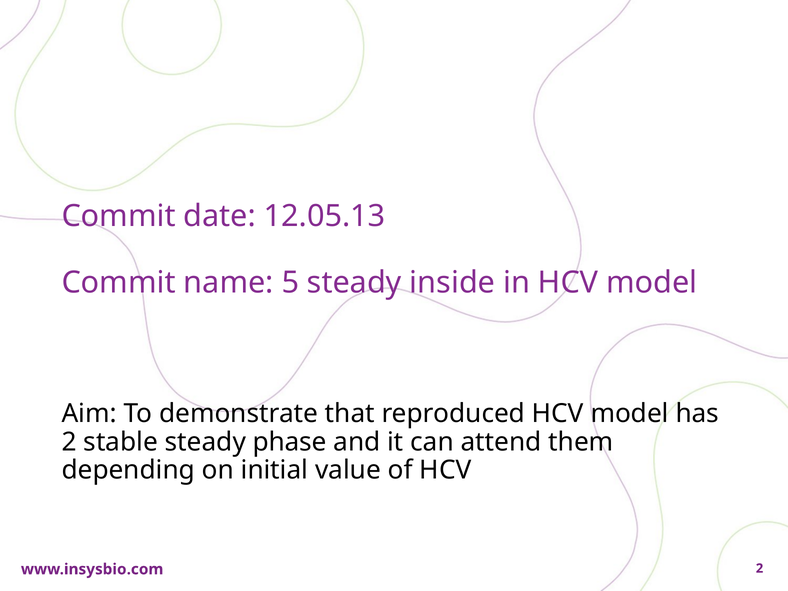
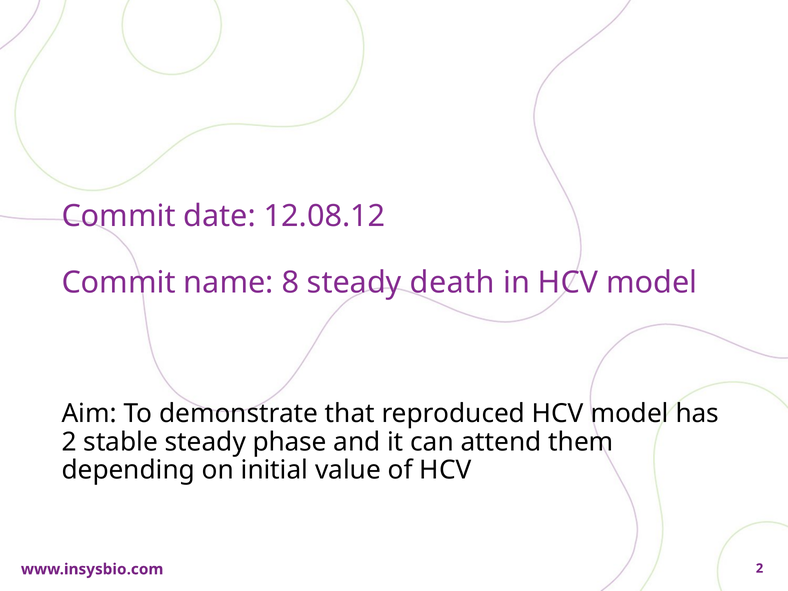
12.05.13: 12.05.13 -> 12.08.12
5: 5 -> 8
inside: inside -> death
